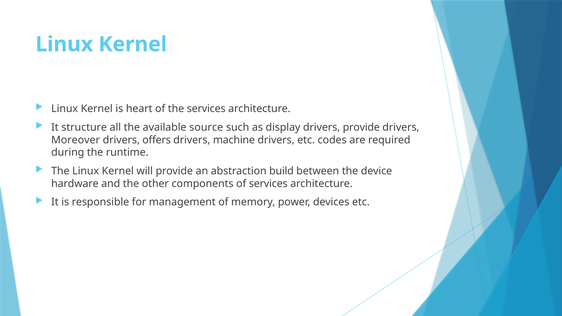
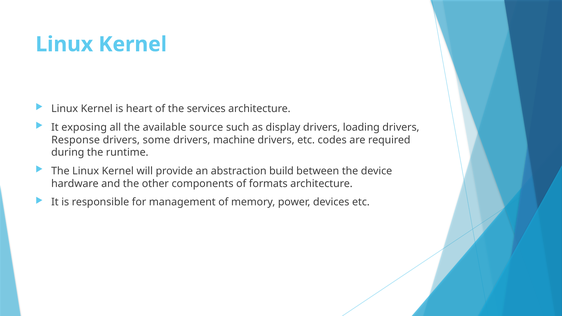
structure: structure -> exposing
drivers provide: provide -> loading
Moreover: Moreover -> Response
offers: offers -> some
of services: services -> formats
